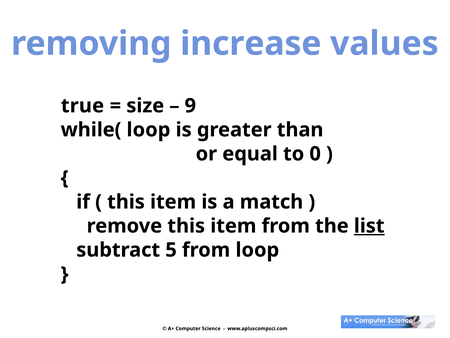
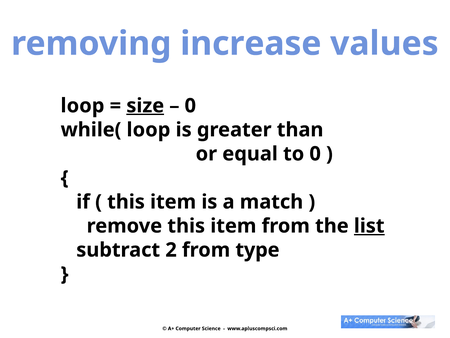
true at (82, 106): true -> loop
size underline: none -> present
9 at (190, 106): 9 -> 0
5: 5 -> 2
from loop: loop -> type
